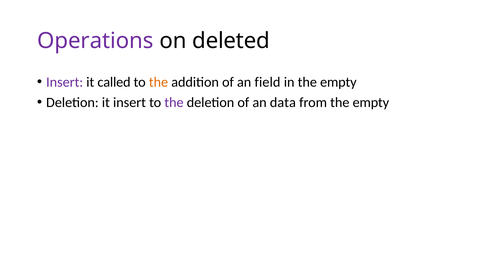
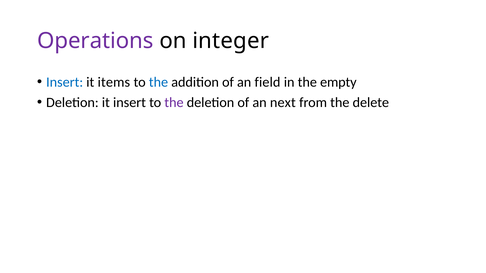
deleted: deleted -> integer
Insert at (65, 82) colour: purple -> blue
called: called -> items
the at (158, 82) colour: orange -> blue
data: data -> next
from the empty: empty -> delete
